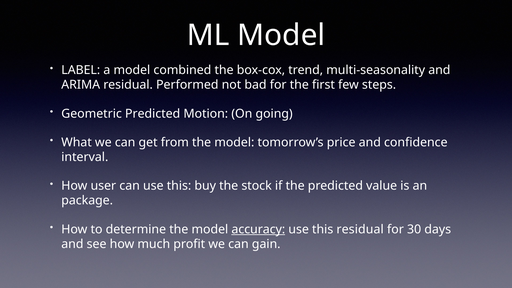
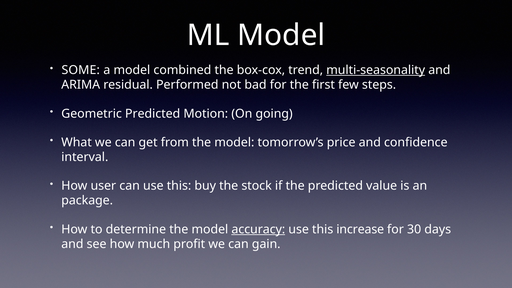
LABEL: LABEL -> SOME
multi-seasonality underline: none -> present
this residual: residual -> increase
